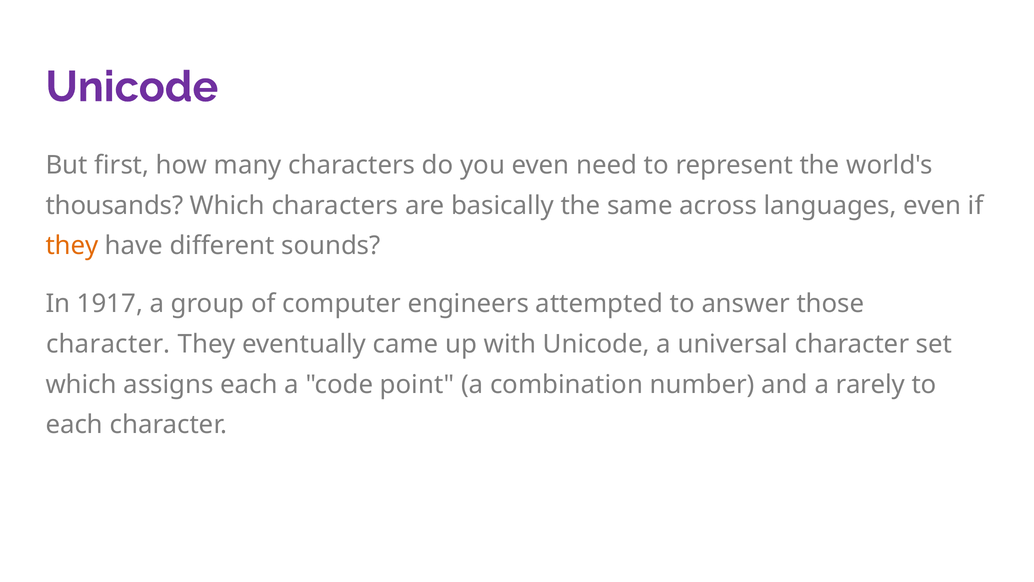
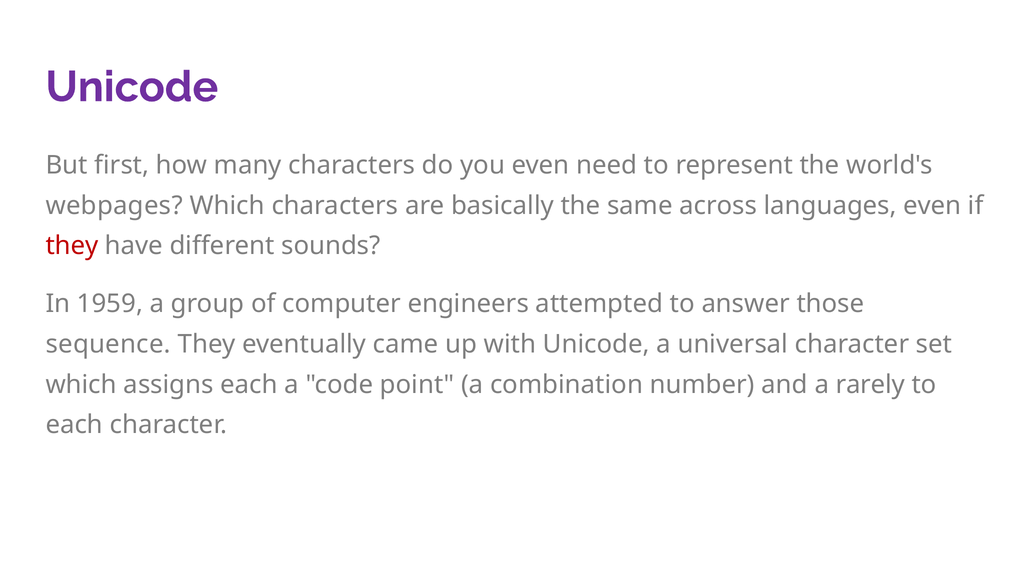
thousands: thousands -> webpages
they at (72, 246) colour: orange -> red
1917: 1917 -> 1959
character at (108, 344): character -> sequence
